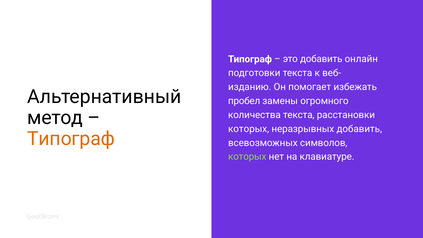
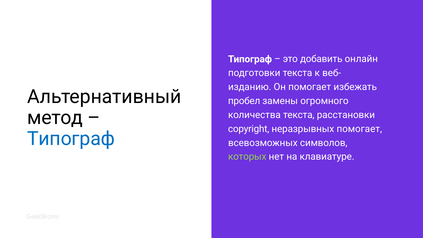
которых at (249, 129): которых -> copyright
неразрывных добавить: добавить -> помогает
Типограф at (71, 139) colour: orange -> blue
